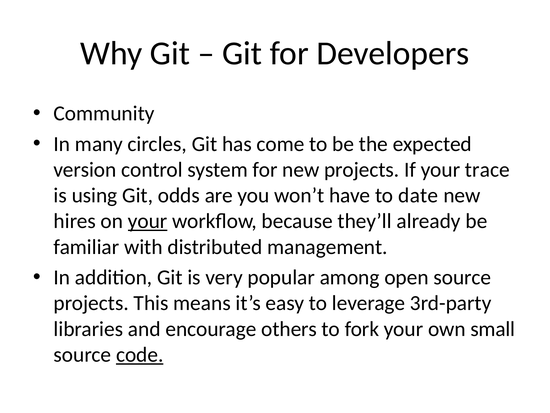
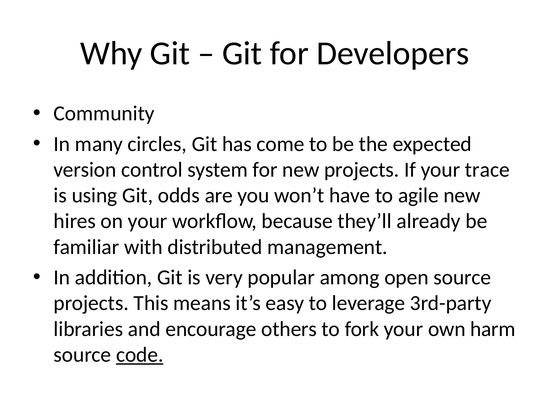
date: date -> agile
your at (148, 221) underline: present -> none
small: small -> harm
